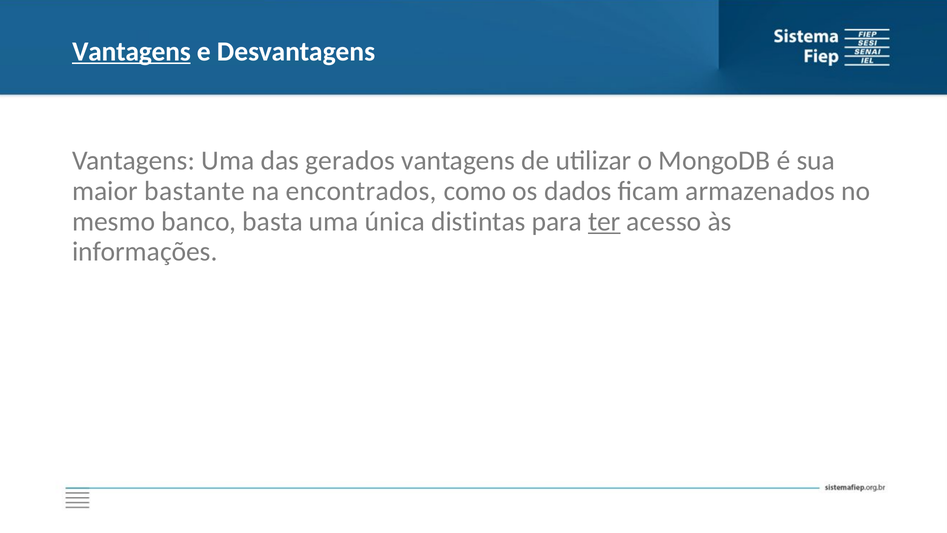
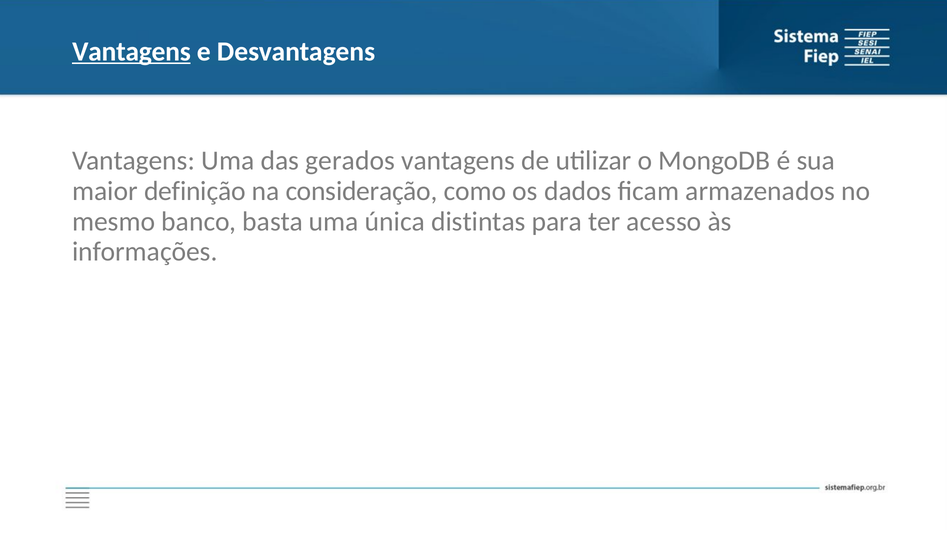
bastante: bastante -> definição
encontrados: encontrados -> consideração
ter underline: present -> none
